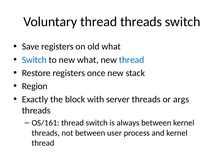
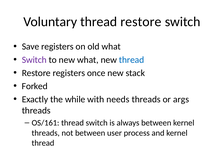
thread threads: threads -> restore
Switch at (34, 60) colour: blue -> purple
Region: Region -> Forked
block: block -> while
server: server -> needs
